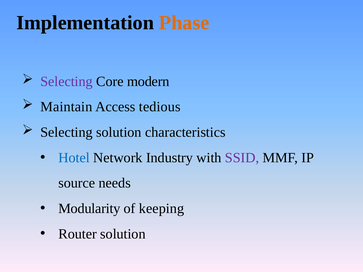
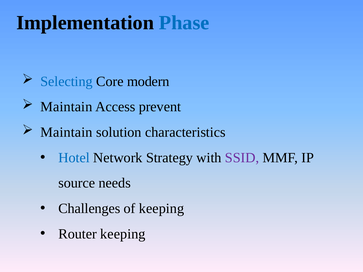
Phase colour: orange -> blue
Selecting at (66, 82) colour: purple -> blue
tedious: tedious -> prevent
Selecting at (66, 132): Selecting -> Maintain
Industry: Industry -> Strategy
Modularity: Modularity -> Challenges
Router solution: solution -> keeping
